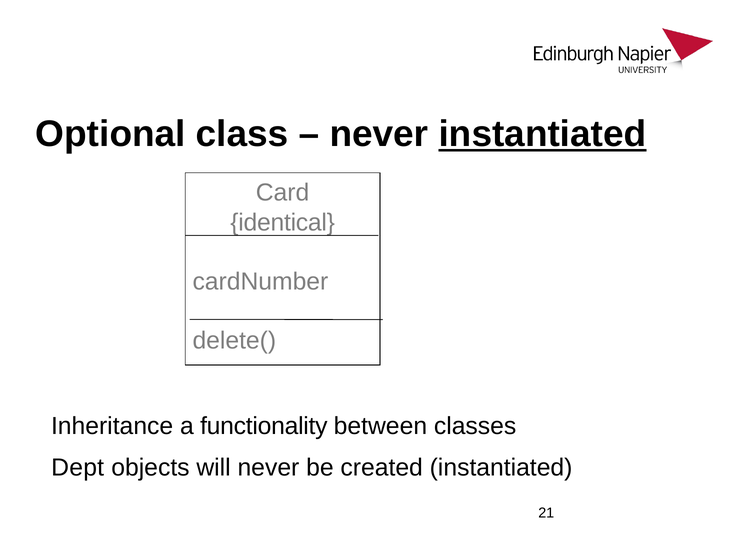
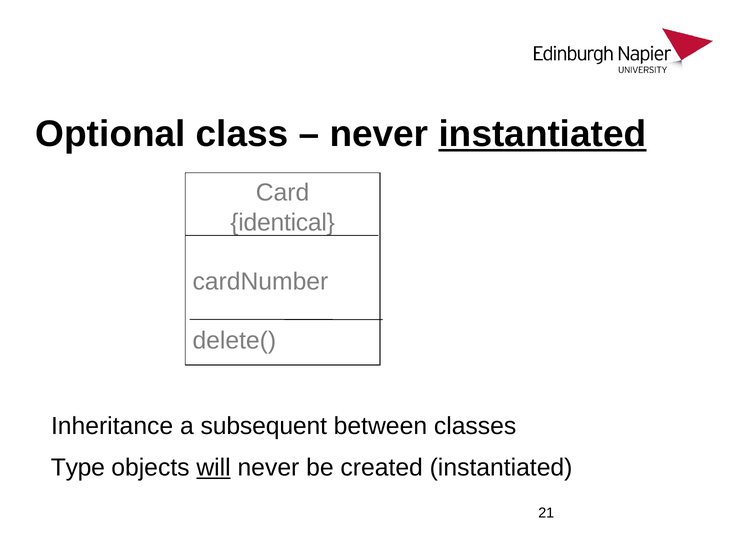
functionality: functionality -> subsequent
Dept: Dept -> Type
will underline: none -> present
